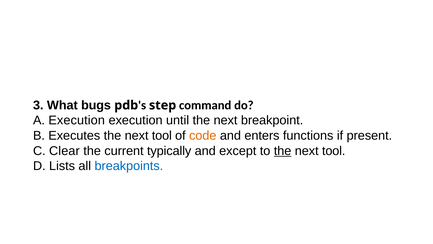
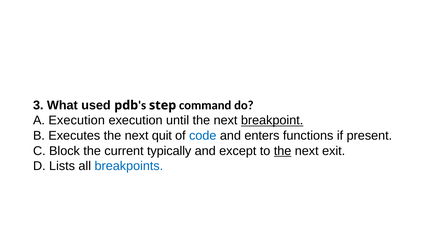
bugs: bugs -> used
breakpoint underline: none -> present
Executes the next tool: tool -> quit
code colour: orange -> blue
Clear: Clear -> Block
tool at (334, 151): tool -> exit
